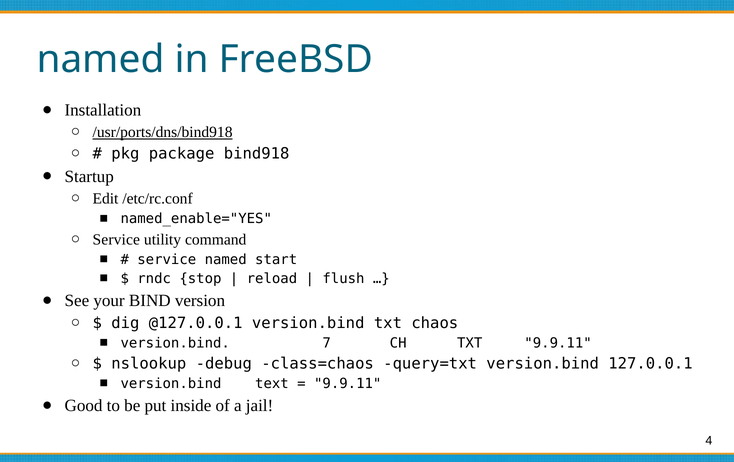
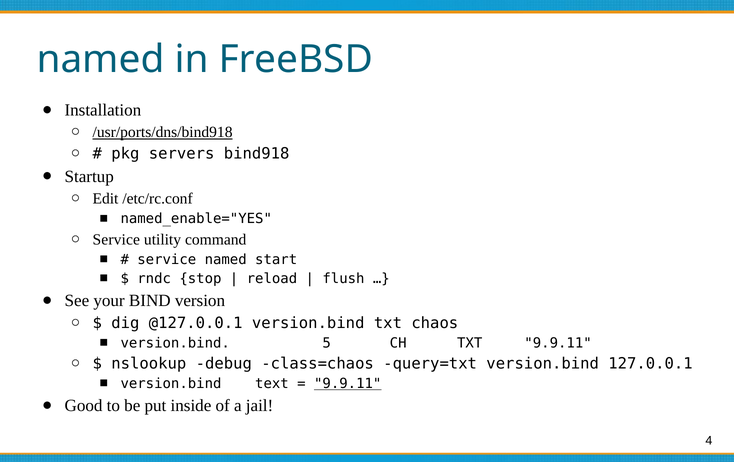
package: package -> servers
7: 7 -> 5
9.9.11 at (348, 384) underline: none -> present
